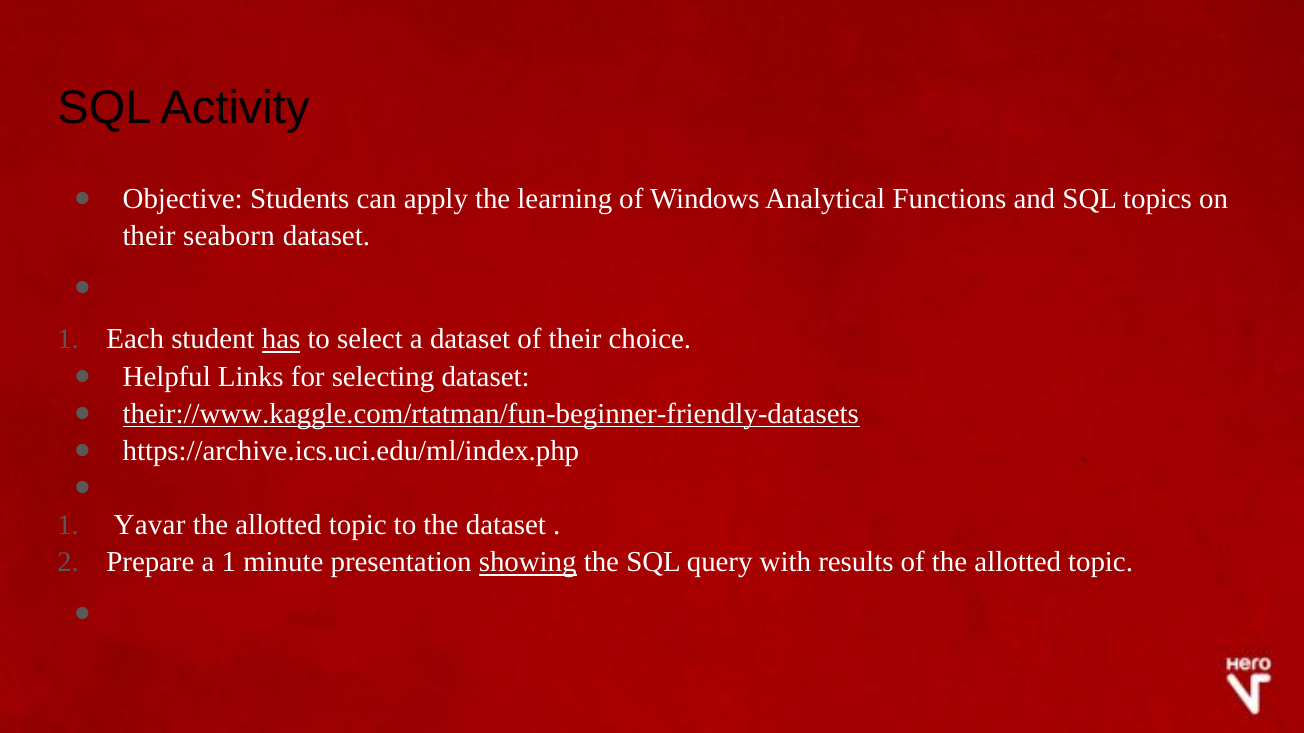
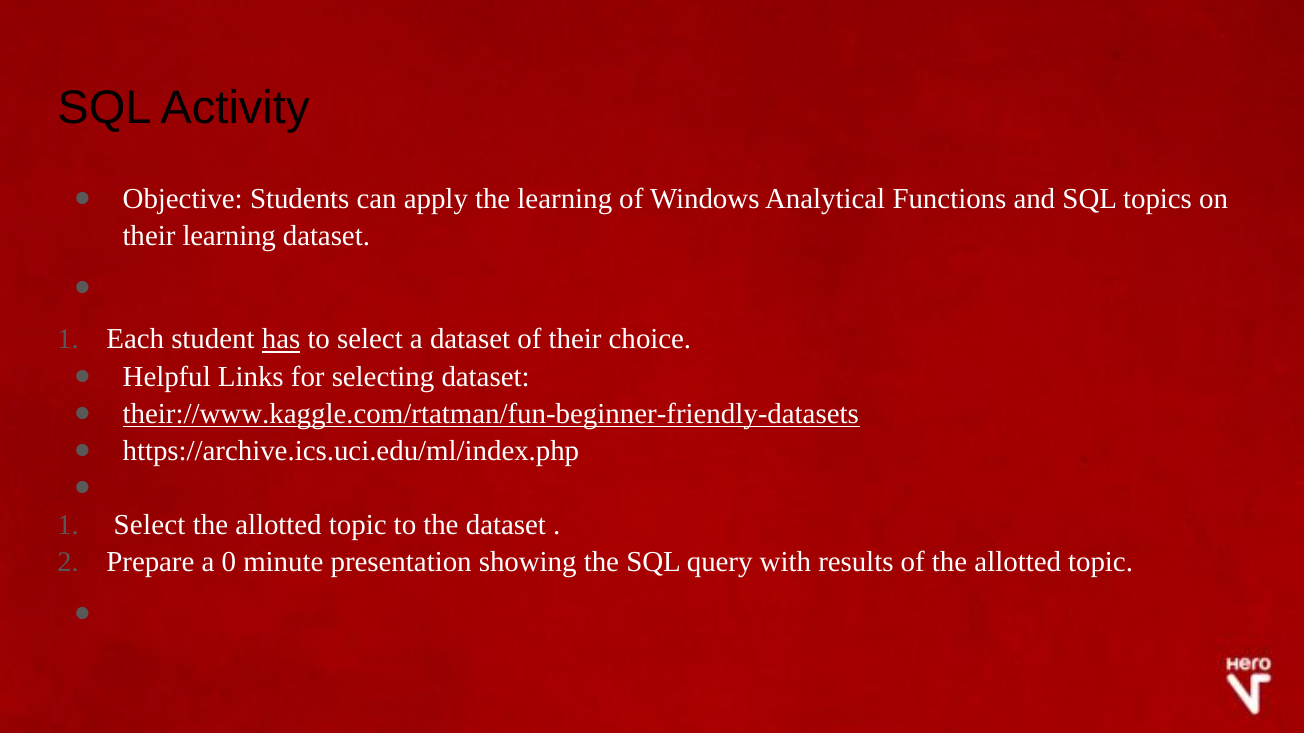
their seaborn: seaborn -> learning
Yavar at (150, 525): Yavar -> Select
a 1: 1 -> 0
showing underline: present -> none
